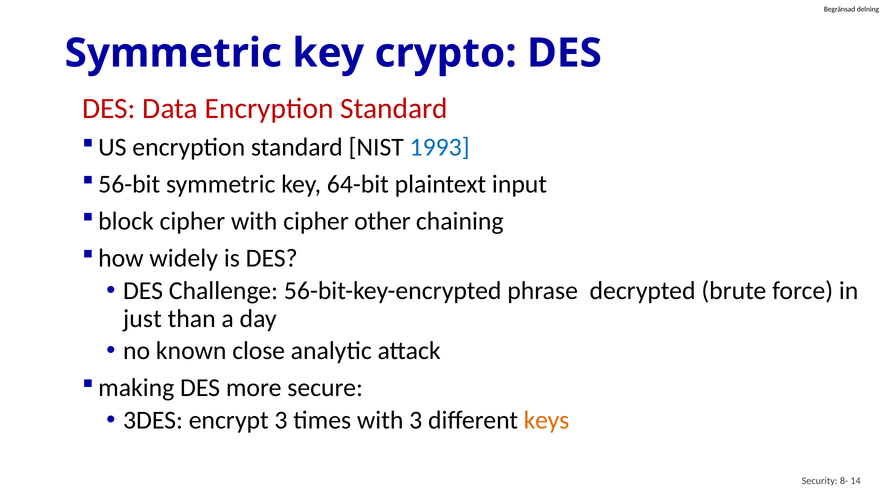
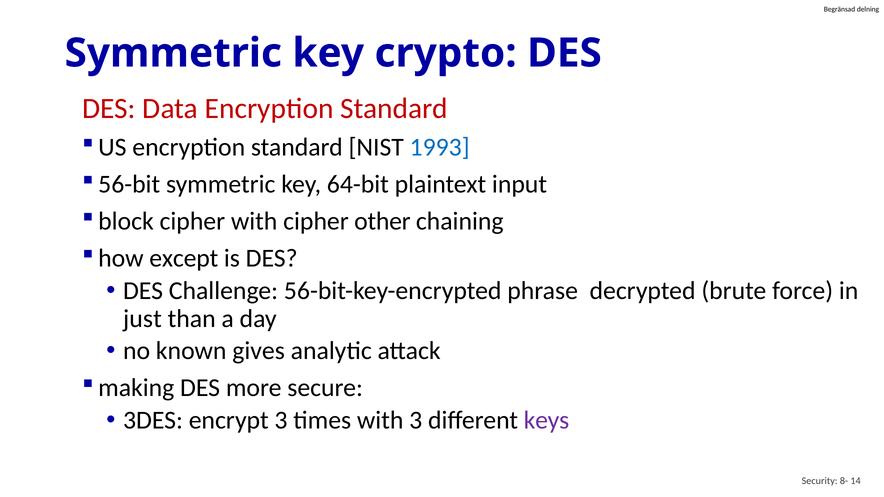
widely: widely -> except
close: close -> gives
keys colour: orange -> purple
